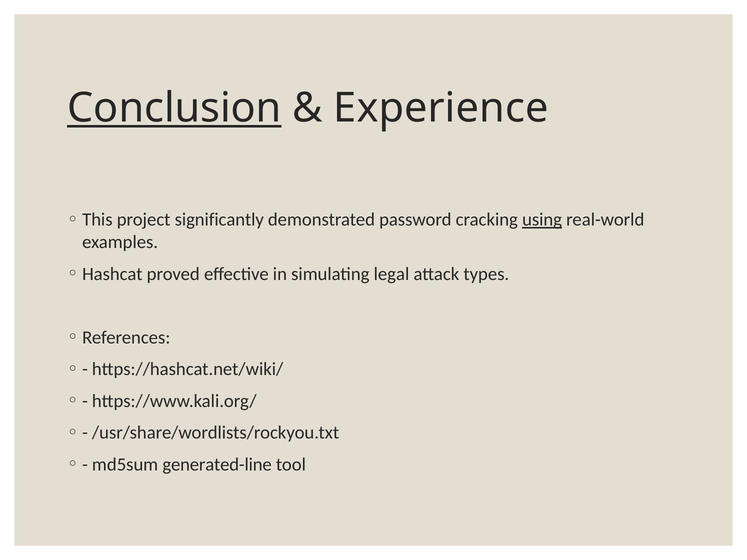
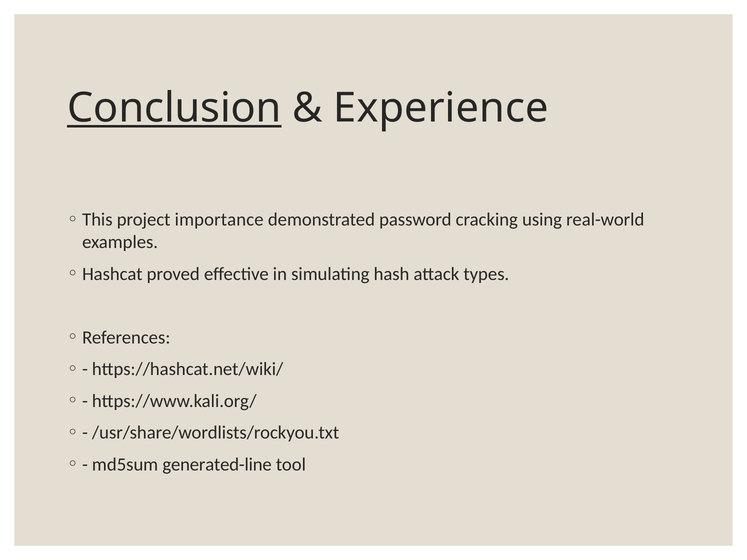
significantly: significantly -> importance
using underline: present -> none
legal: legal -> hash
